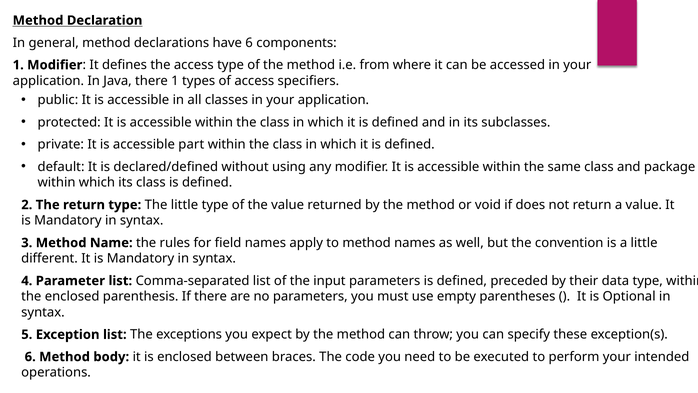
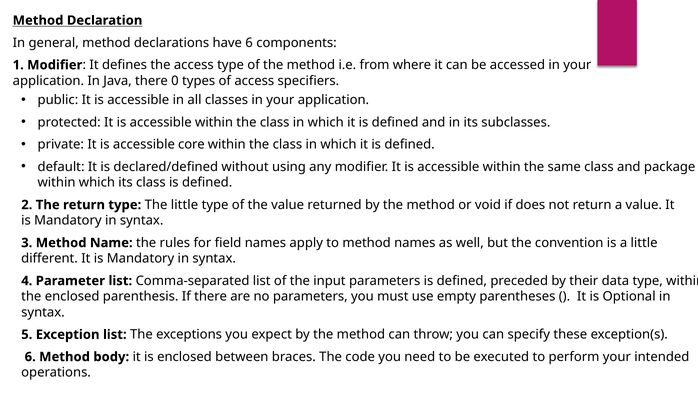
there 1: 1 -> 0
part: part -> core
